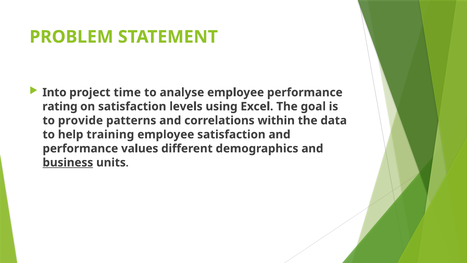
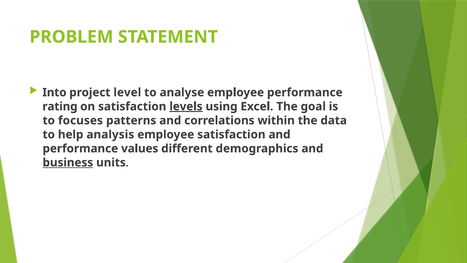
time: time -> level
levels underline: none -> present
provide: provide -> focuses
training: training -> analysis
